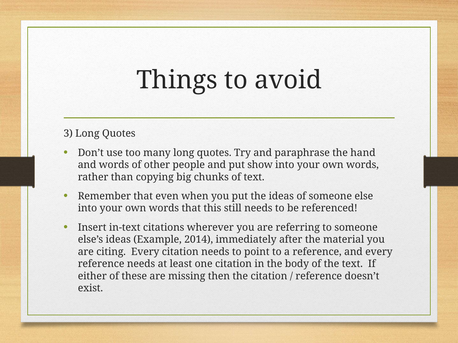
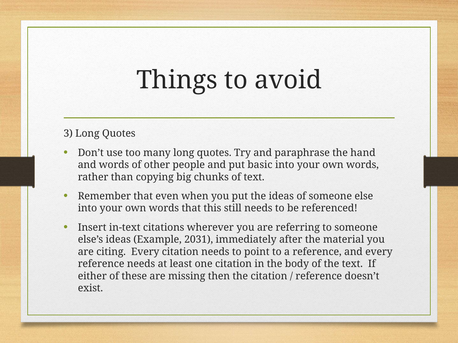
show: show -> basic
2014: 2014 -> 2031
